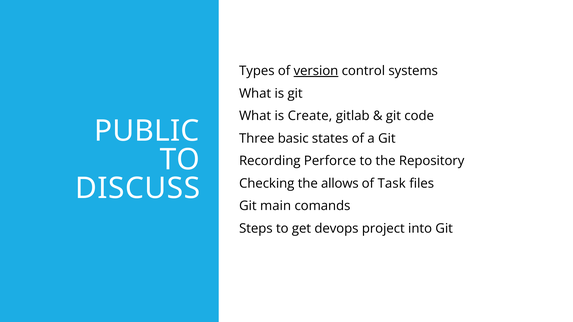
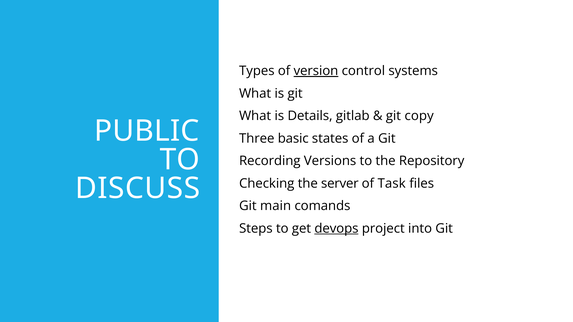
Create: Create -> Details
code: code -> copy
Perforce: Perforce -> Versions
allows: allows -> server
devops underline: none -> present
